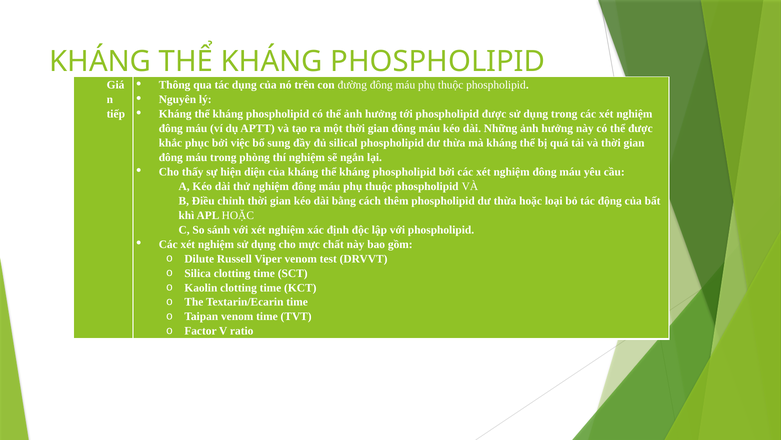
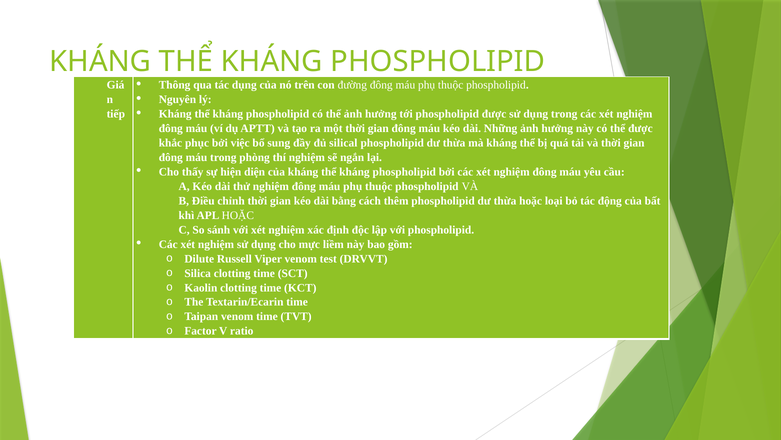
chất: chất -> liềm
